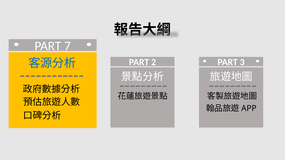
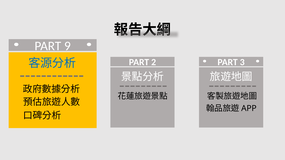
7: 7 -> 9
